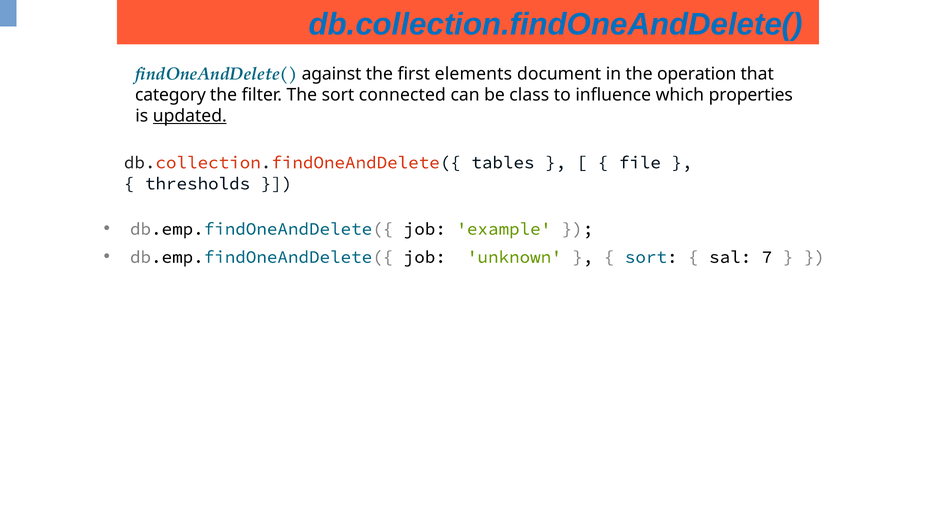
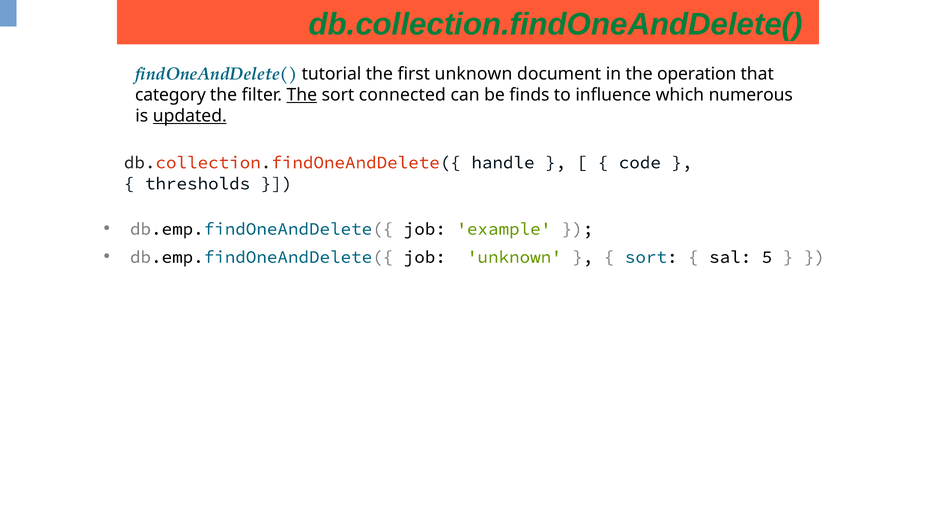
db.collection.findOneAndDelete( colour: blue -> green
against: against -> tutorial
first elements: elements -> unknown
The at (302, 95) underline: none -> present
class: class -> finds
properties: properties -> numerous
tables: tables -> handle
file: file -> code
7: 7 -> 5
